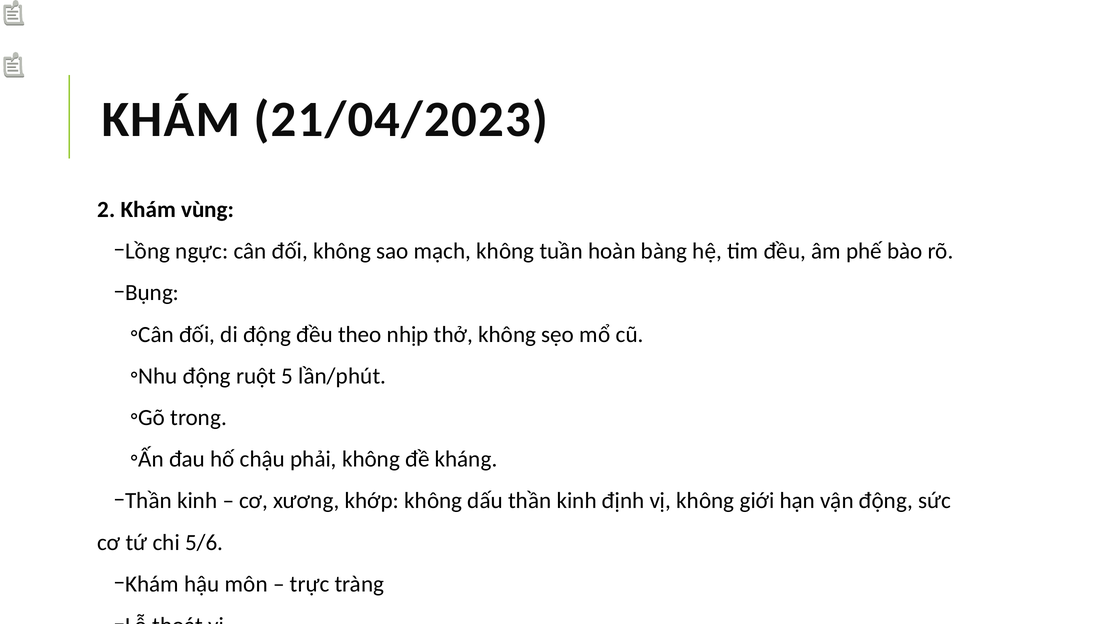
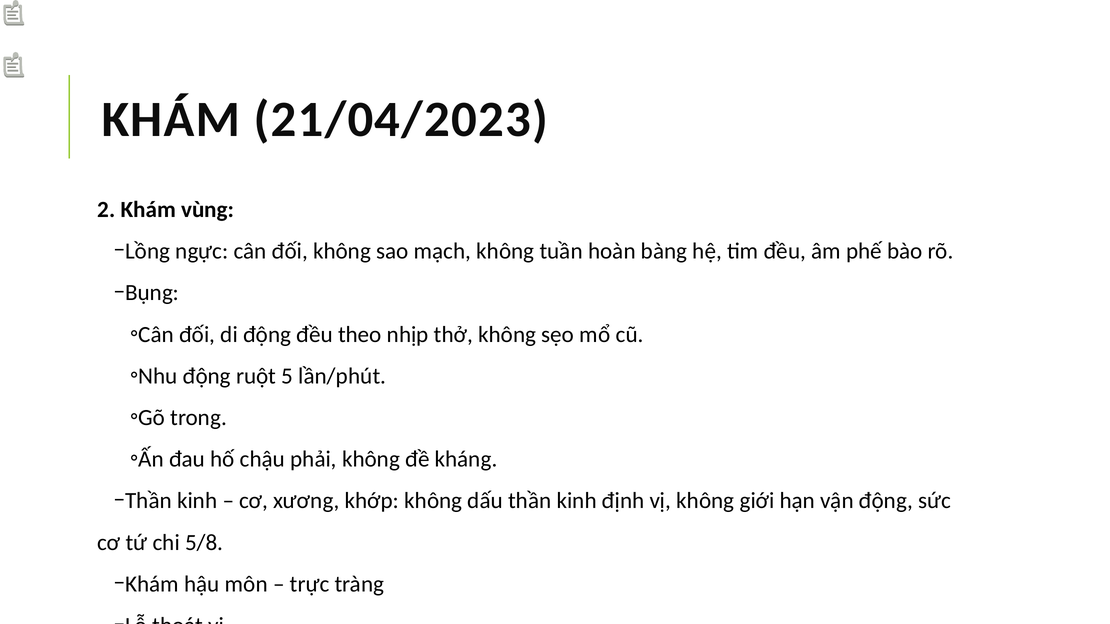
5/6: 5/6 -> 5/8
